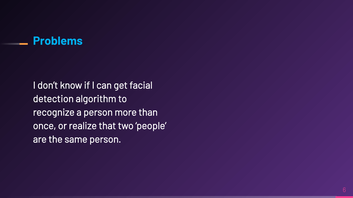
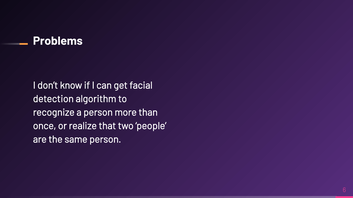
Problems colour: light blue -> white
